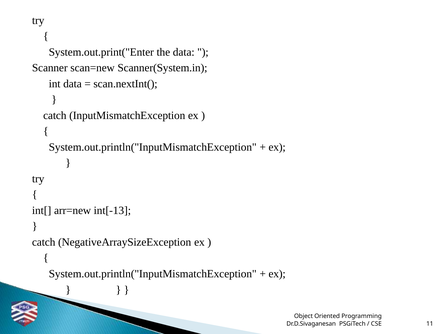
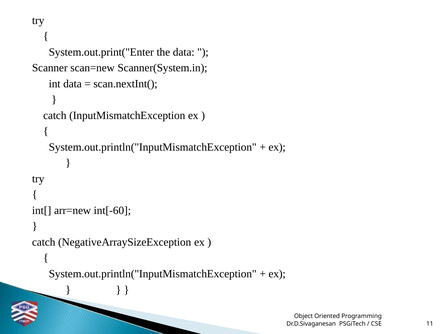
int[-13: int[-13 -> int[-60
